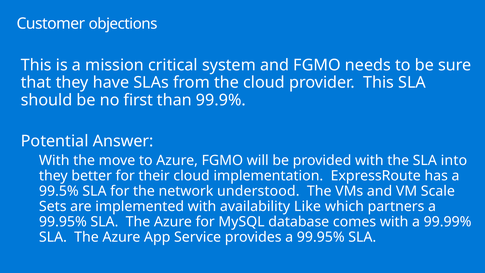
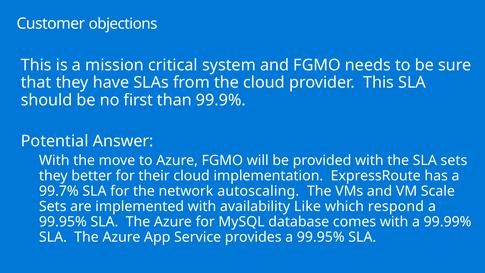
SLA into: into -> sets
99.5%: 99.5% -> 99.7%
understood: understood -> autoscaling
partners: partners -> respond
